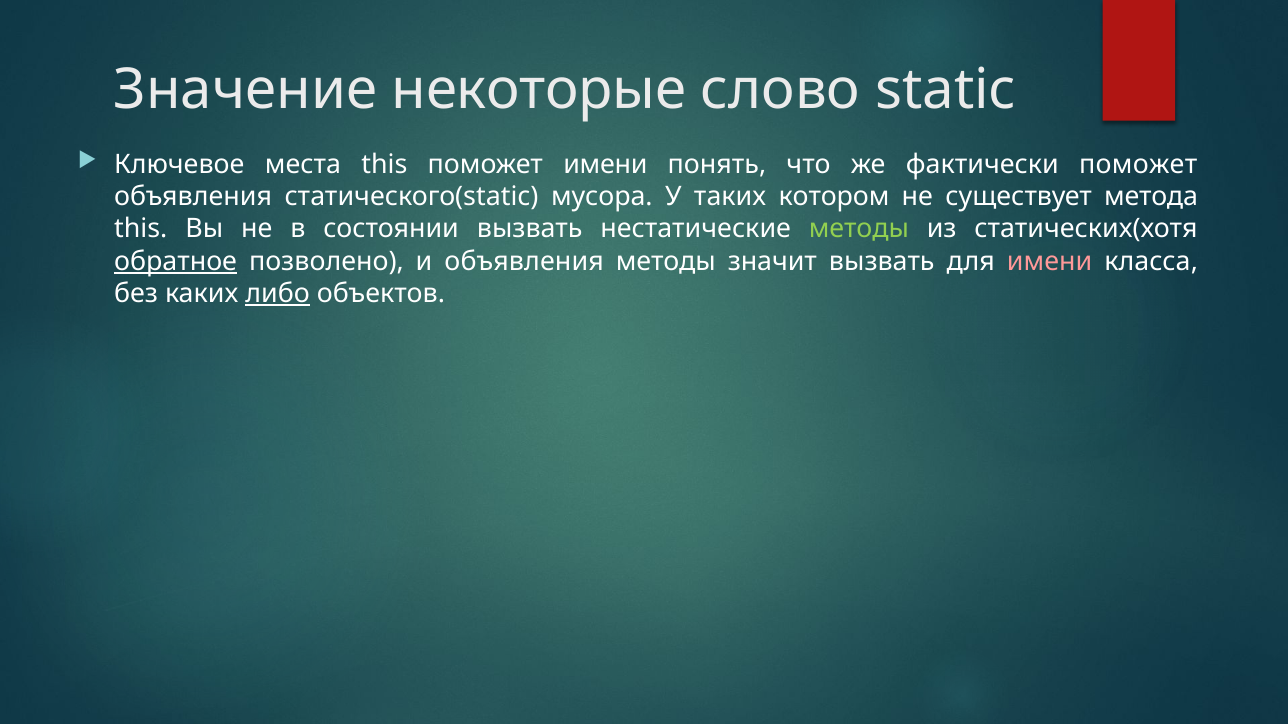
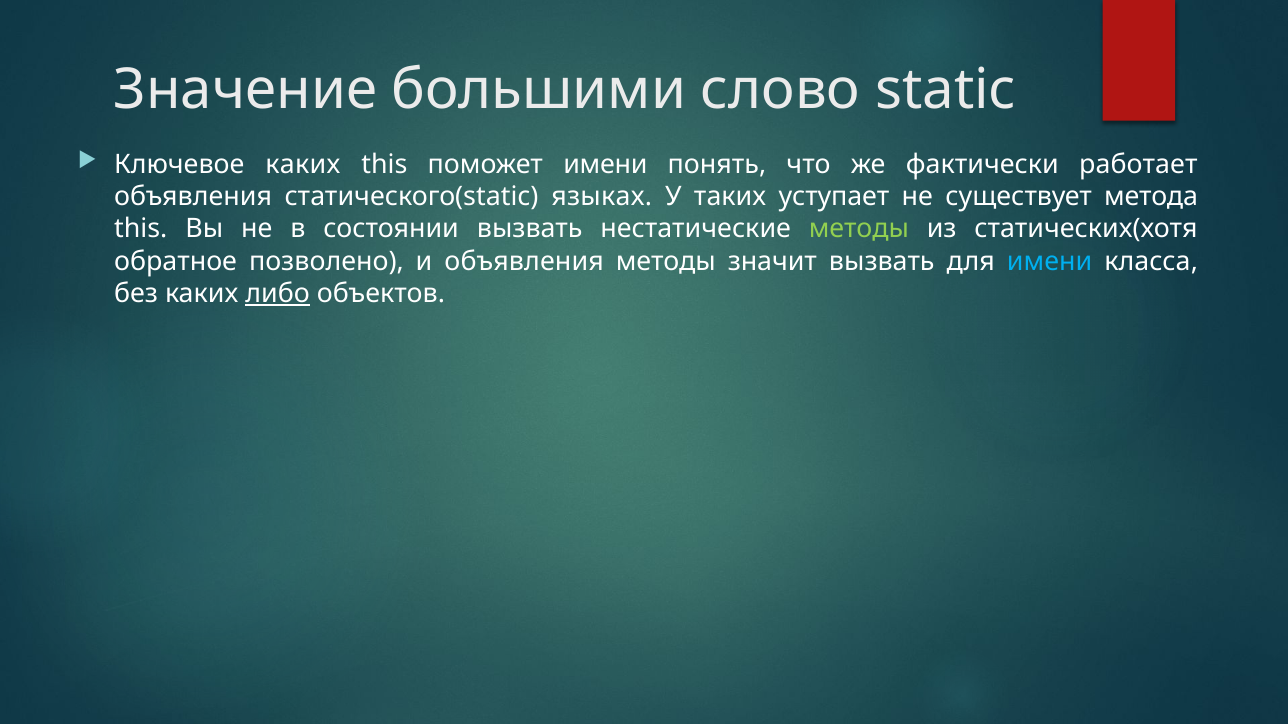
некоторые: некоторые -> большими
Ключевое места: места -> каких
фактически поможет: поможет -> работает
мусора: мусора -> языках
котором: котором -> уступает
обратное underline: present -> none
имени at (1050, 261) colour: pink -> light blue
